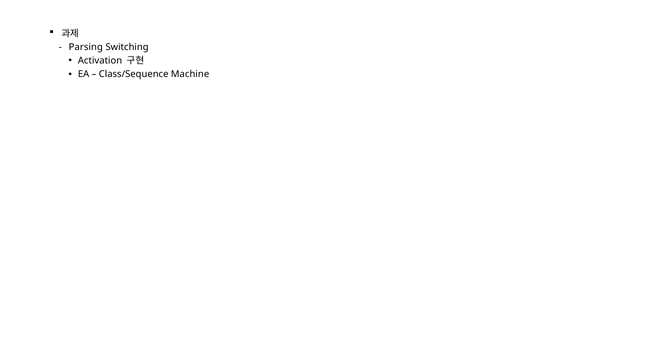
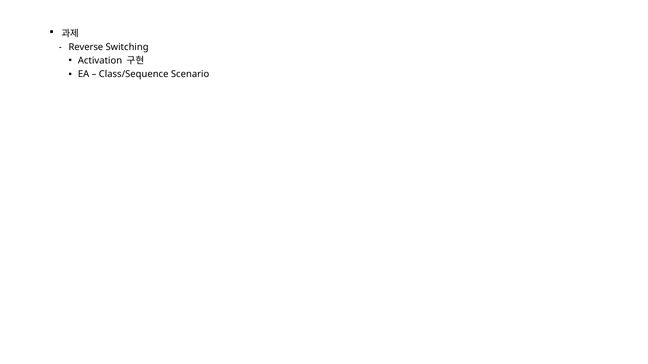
Parsing: Parsing -> Reverse
Machine: Machine -> Scenario
